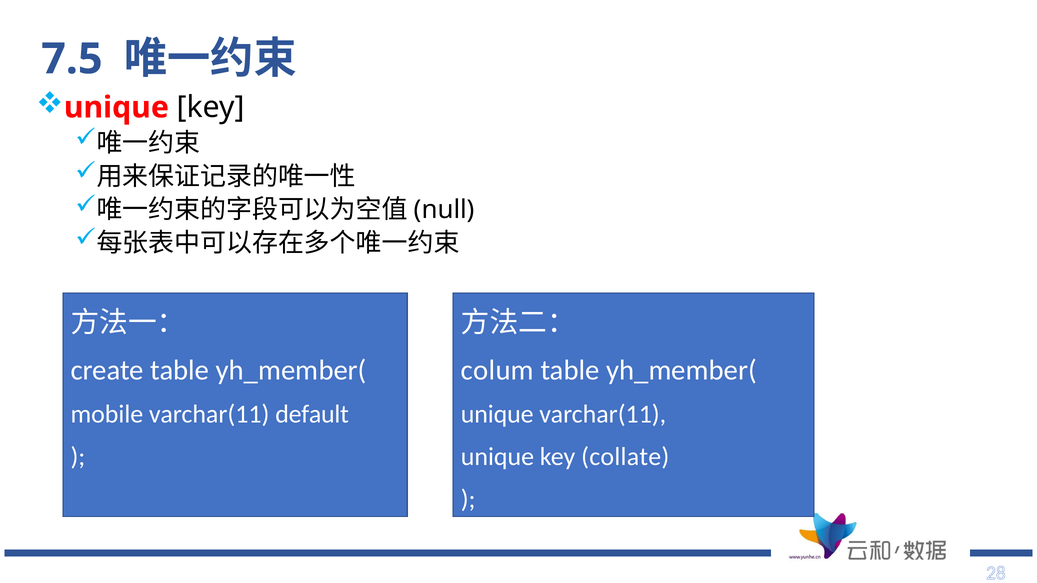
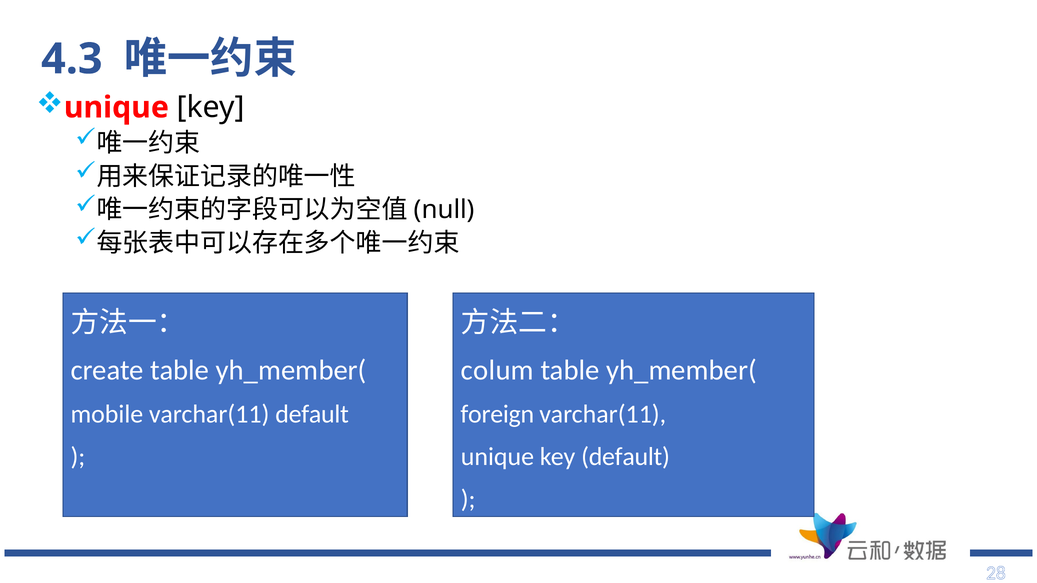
7.5: 7.5 -> 4.3
unique at (497, 414): unique -> foreign
key collate: collate -> default
